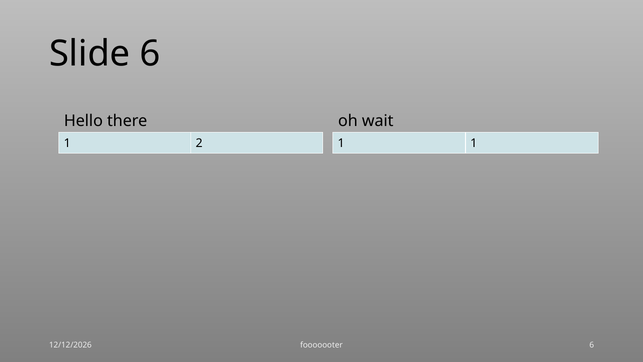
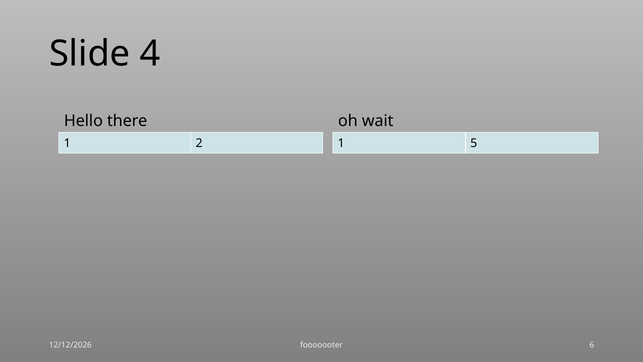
Slide 6: 6 -> 4
1 1: 1 -> 5
